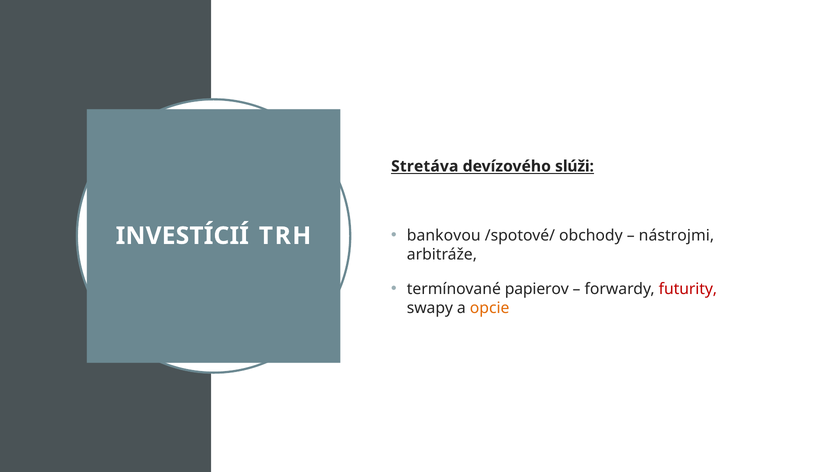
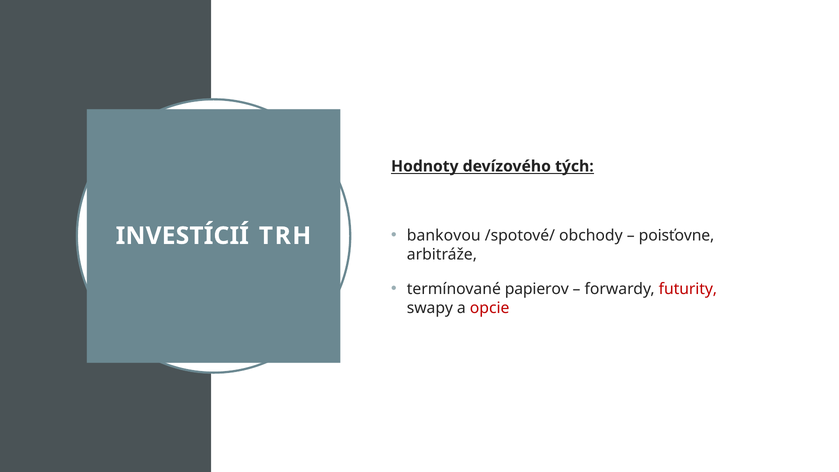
Stretáva: Stretáva -> Hodnoty
slúži: slúži -> tých
nástrojmi: nástrojmi -> poisťovne
opcie colour: orange -> red
